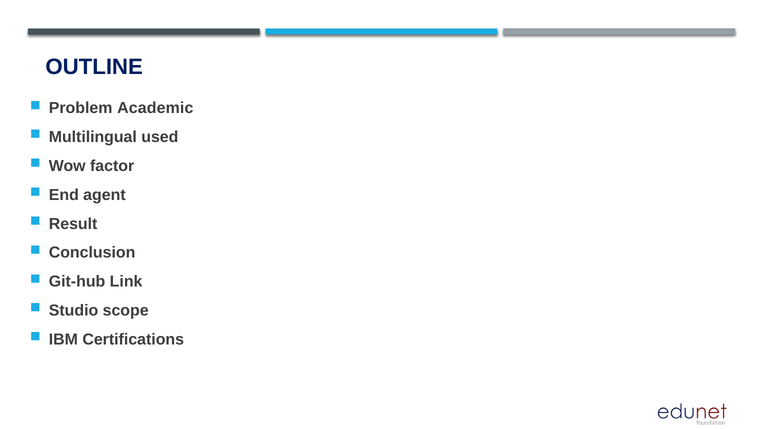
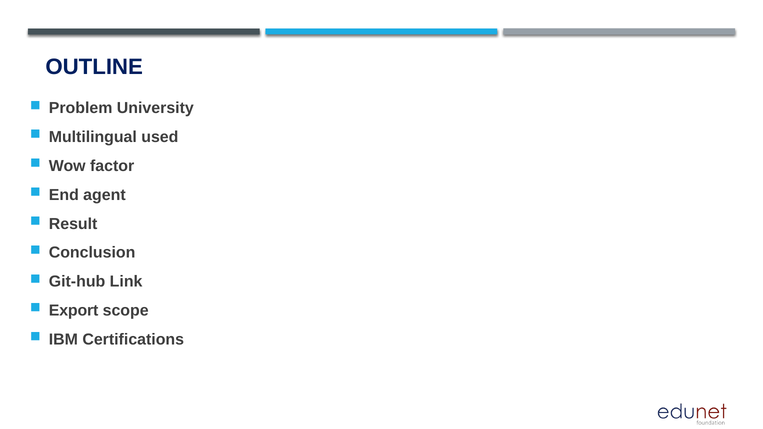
Academic: Academic -> University
Studio: Studio -> Export
